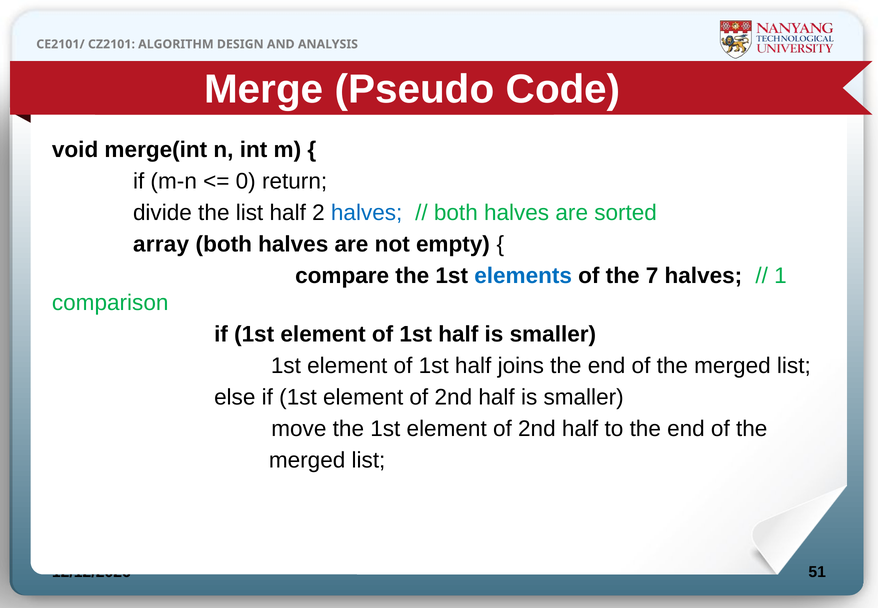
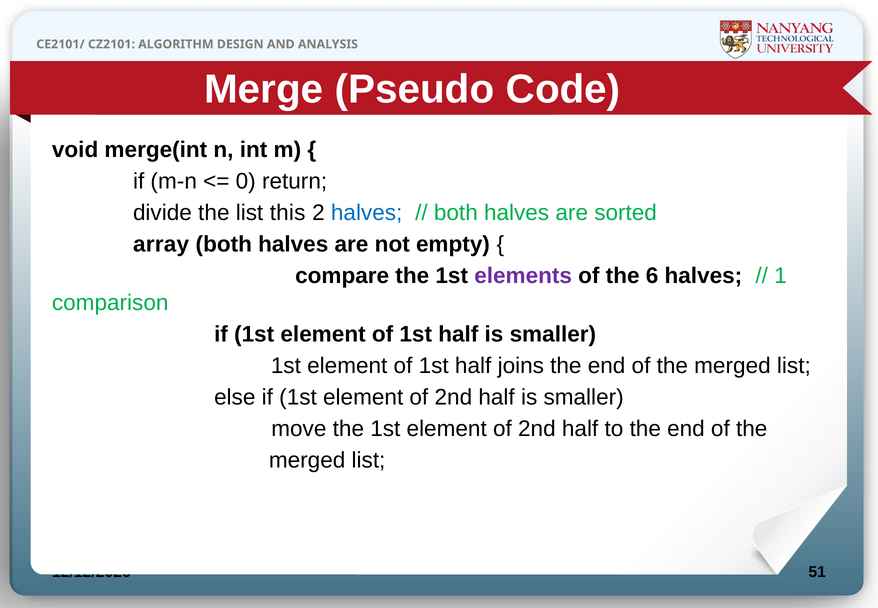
list half: half -> this
elements colour: blue -> purple
7: 7 -> 6
